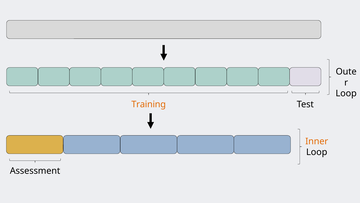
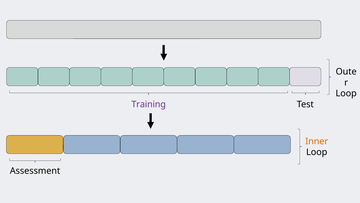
Training colour: orange -> purple
